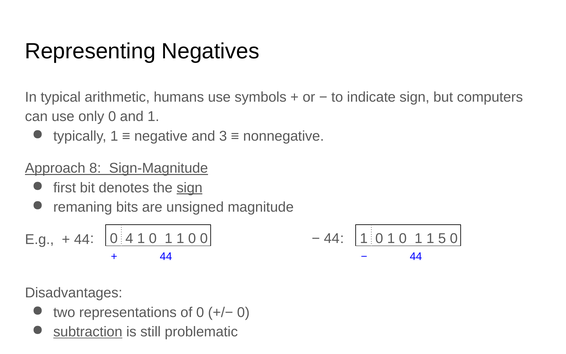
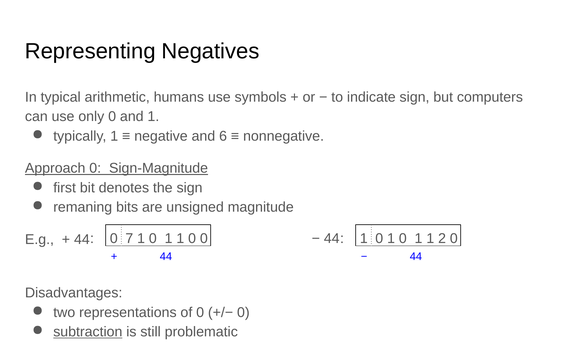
3: 3 -> 6
Approach 8: 8 -> 0
sign at (190, 188) underline: present -> none
5: 5 -> 2
4: 4 -> 7
